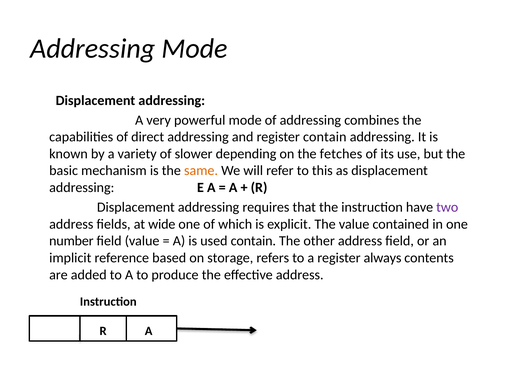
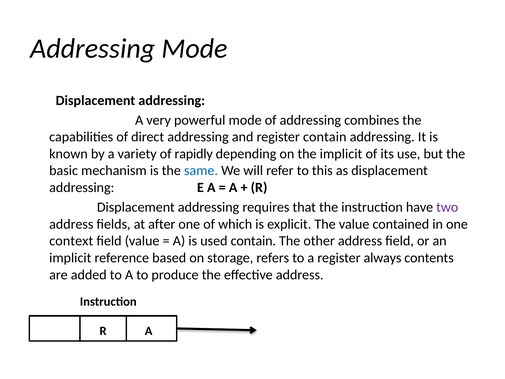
slower: slower -> rapidly
the fetches: fetches -> implicit
same colour: orange -> blue
wide: wide -> after
number: number -> context
